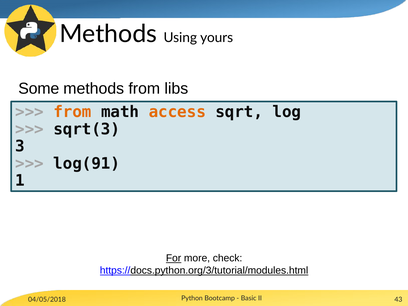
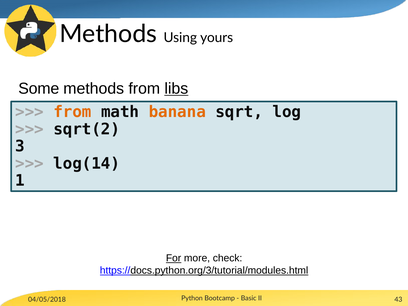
libs underline: none -> present
access: access -> banana
sqrt(3: sqrt(3 -> sqrt(2
log(91: log(91 -> log(14
